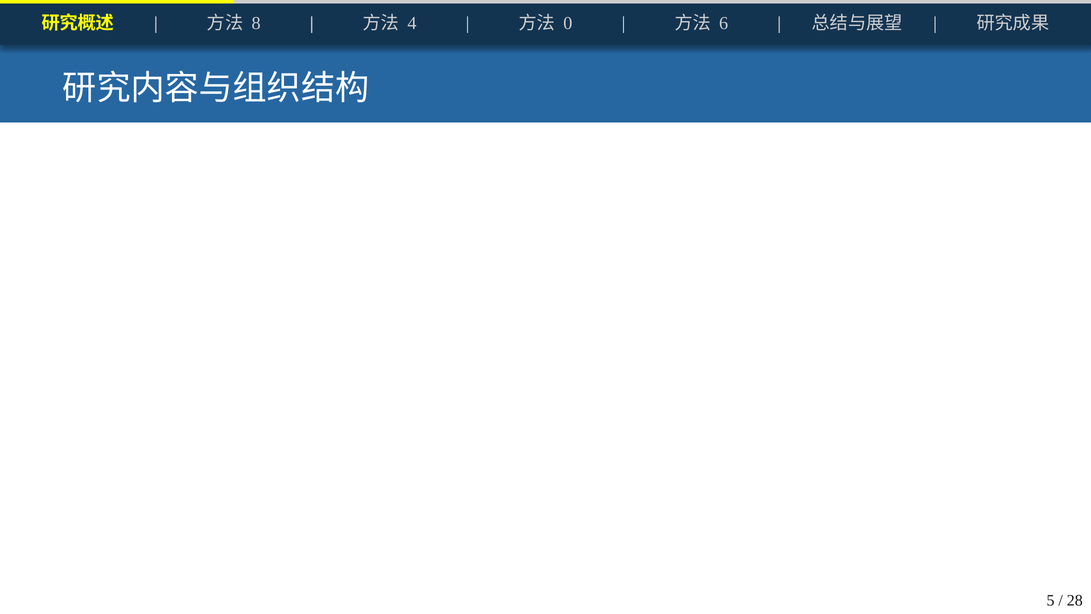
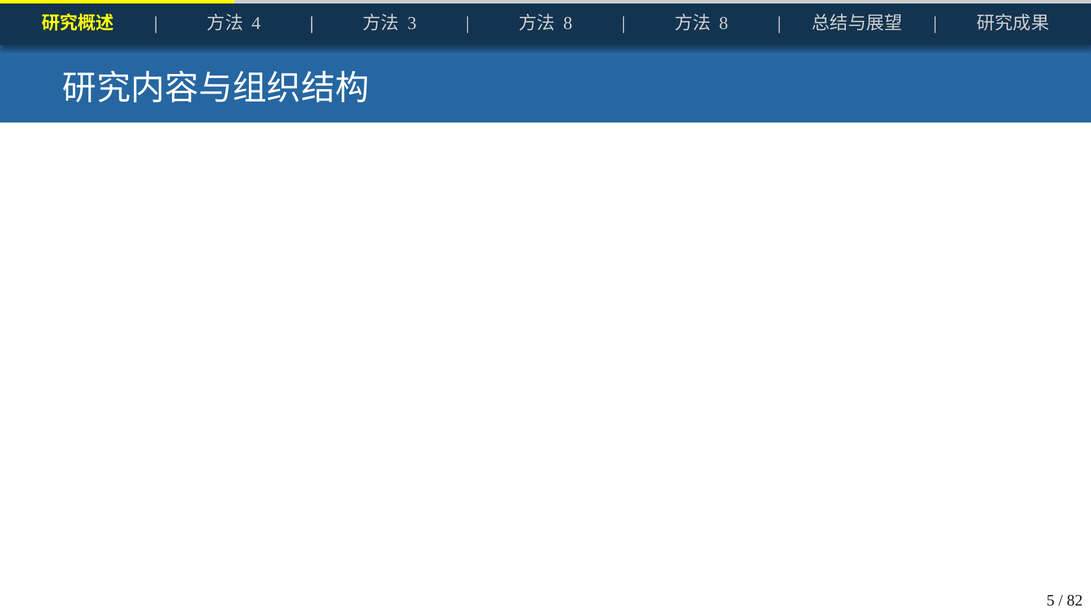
8: 8 -> 4
4: 4 -> 3
0 at (568, 23): 0 -> 8
6 at (724, 23): 6 -> 8
28: 28 -> 82
